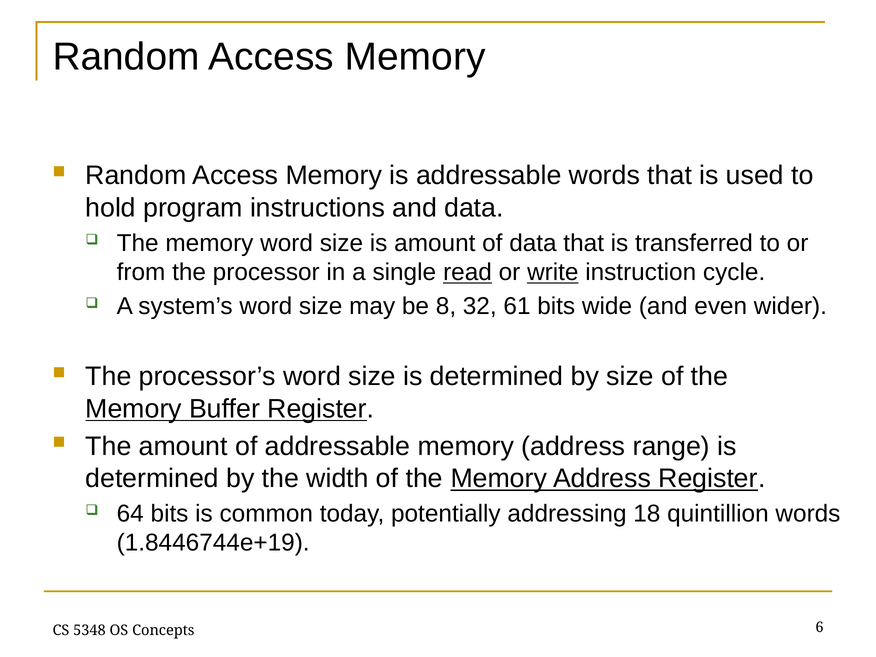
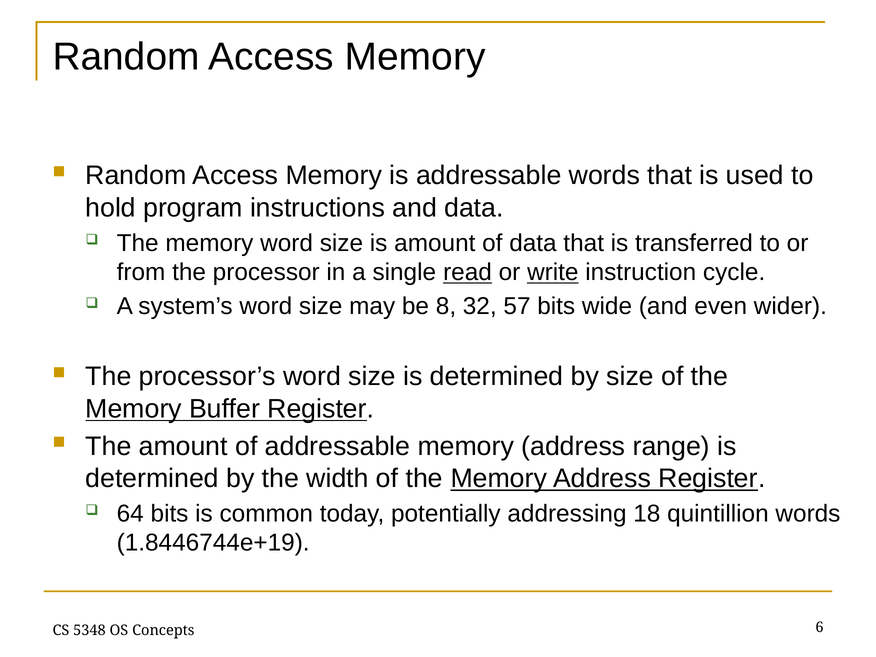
61: 61 -> 57
